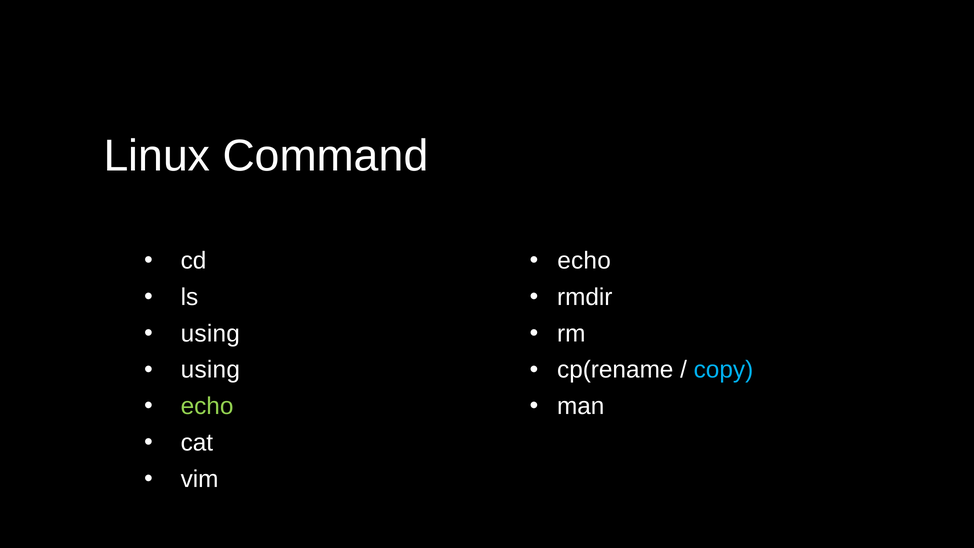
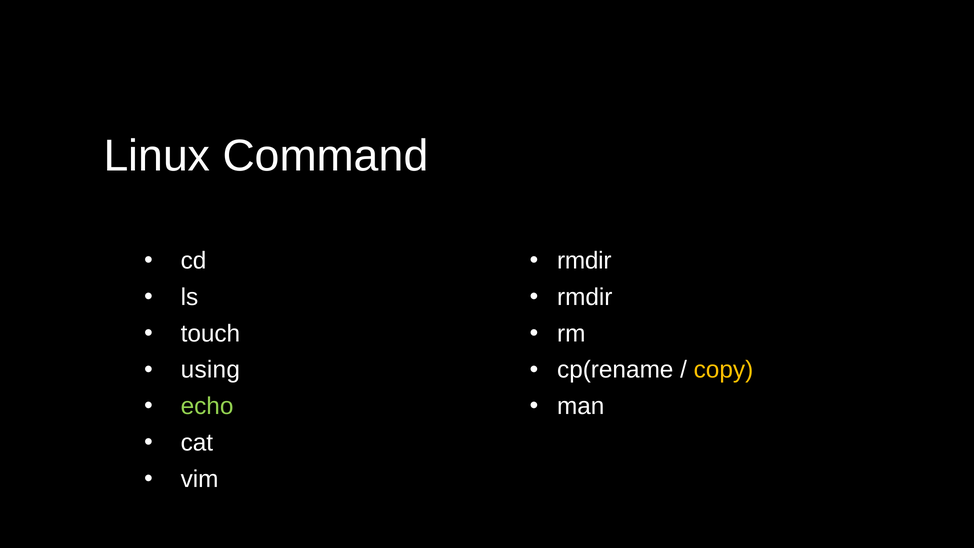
echo at (584, 261): echo -> rmdir
using at (210, 333): using -> touch
copy colour: light blue -> yellow
